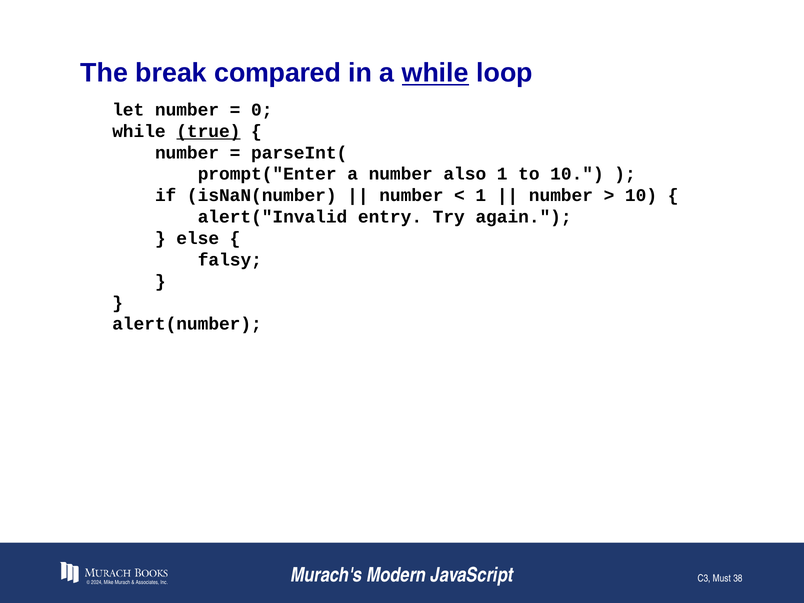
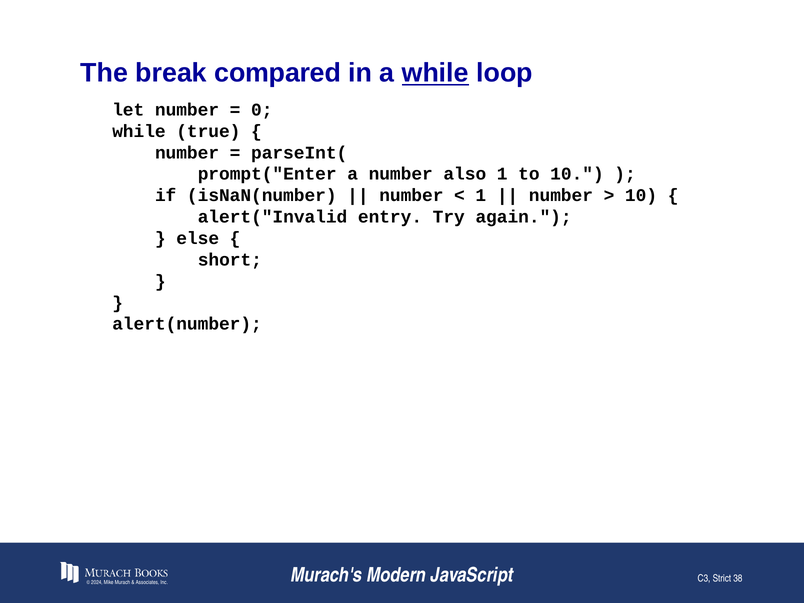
true underline: present -> none
falsy: falsy -> short
Must: Must -> Strict
